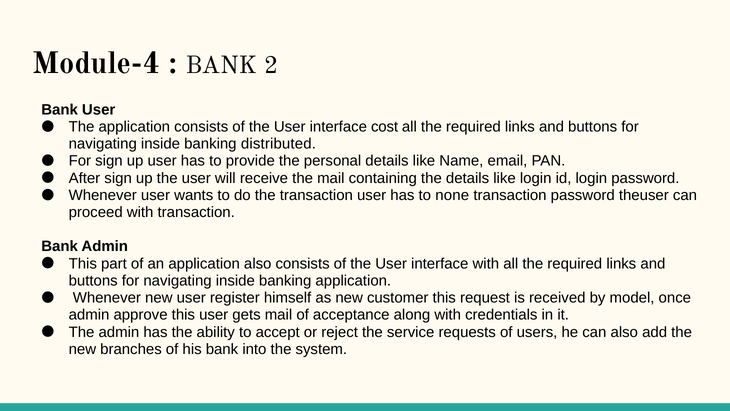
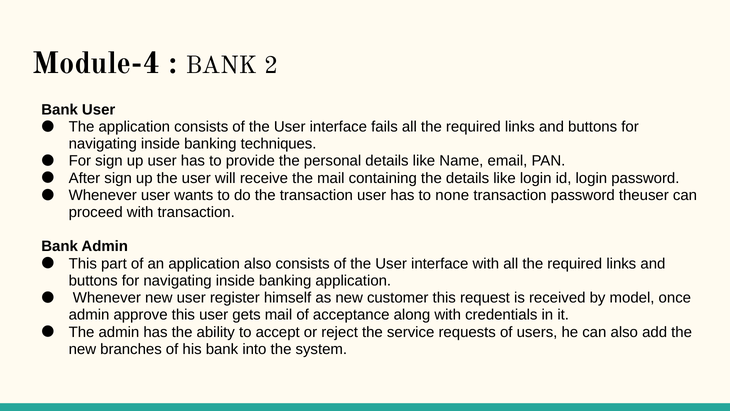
cost: cost -> fails
distributed: distributed -> techniques
